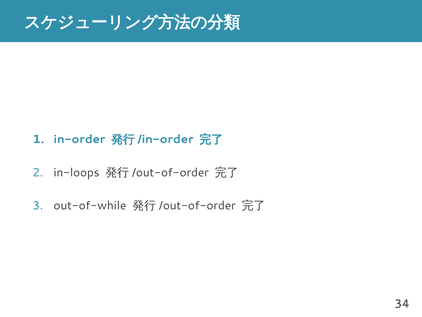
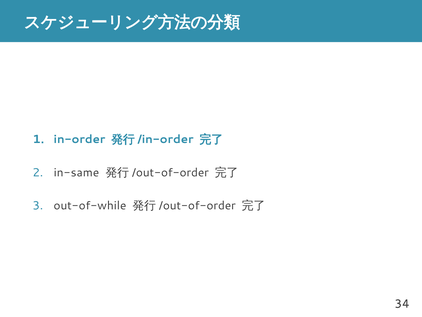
in-loops: in-loops -> in-same
